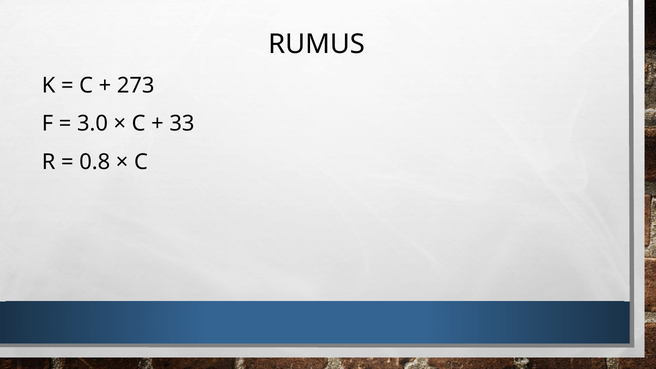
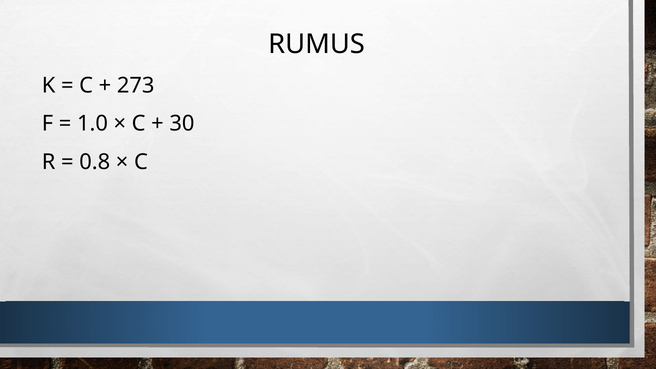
3.0: 3.0 -> 1.0
33: 33 -> 30
